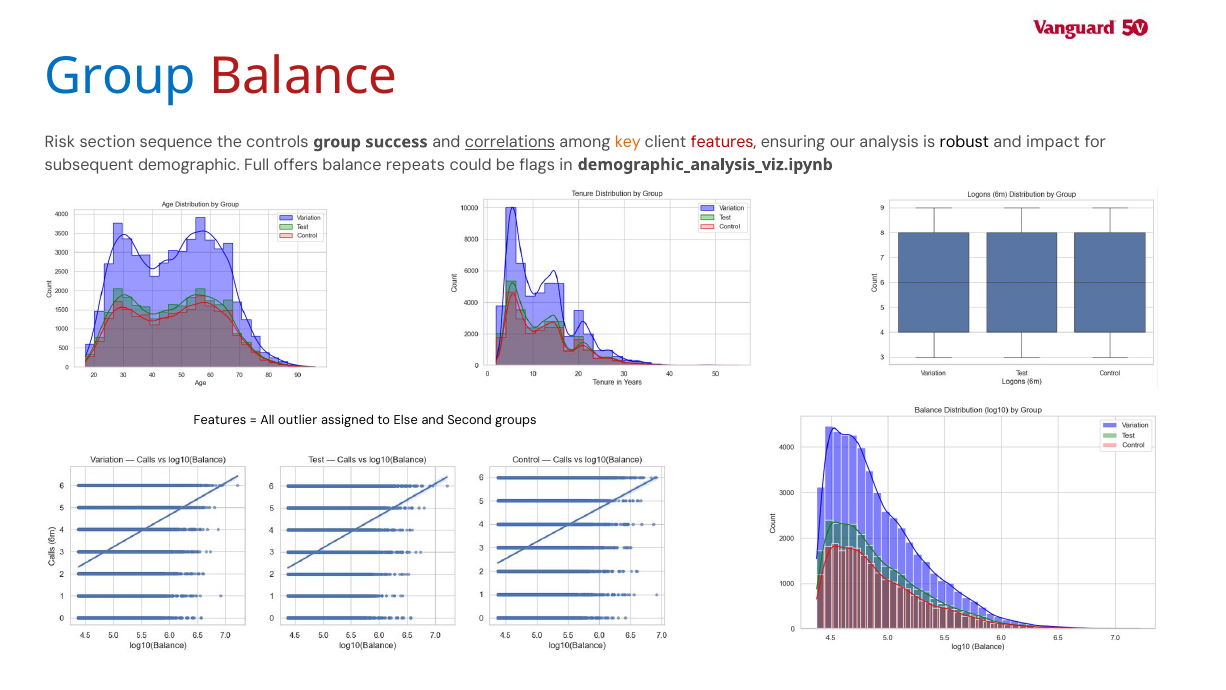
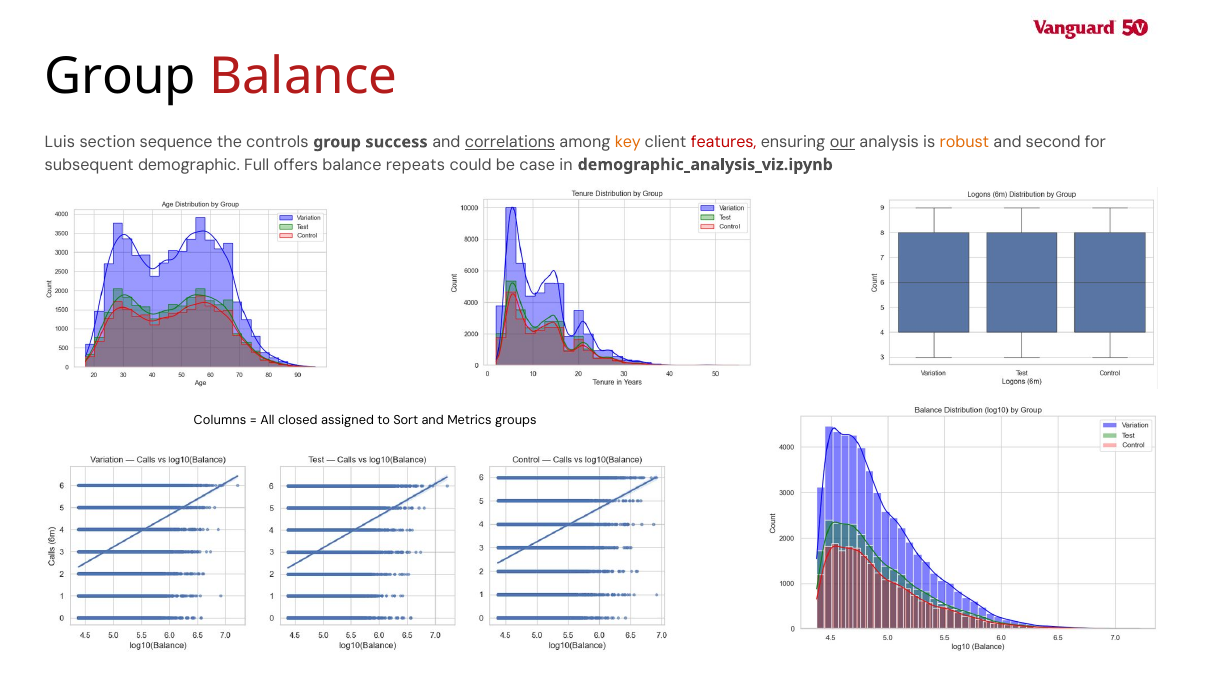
Group at (120, 76) colour: blue -> black
Risk: Risk -> Luis
our underline: none -> present
robust colour: black -> orange
impact: impact -> second
flags: flags -> case
Features at (220, 420): Features -> Columns
outlier: outlier -> closed
Else: Else -> Sort
Second: Second -> Metrics
